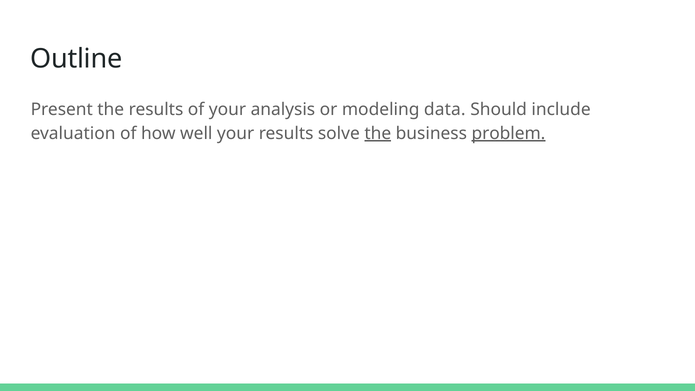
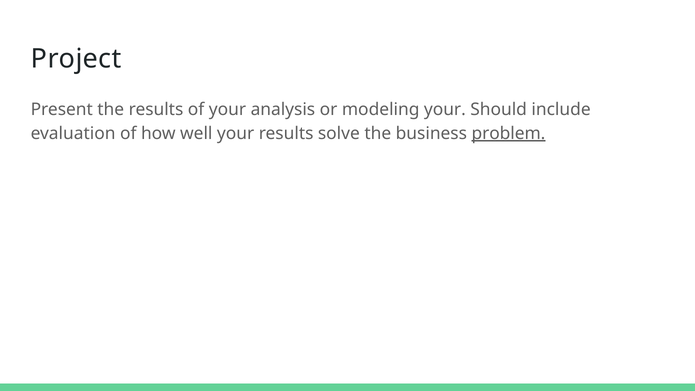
Outline: Outline -> Project
modeling data: data -> your
the at (378, 133) underline: present -> none
